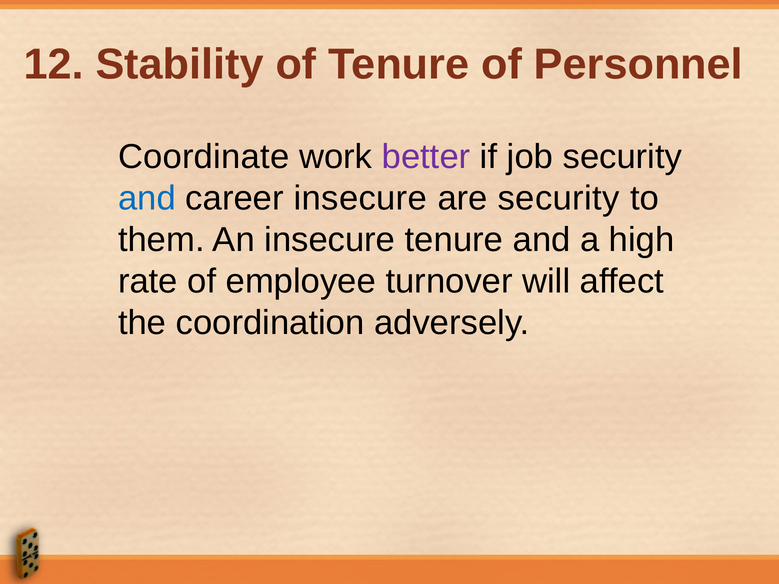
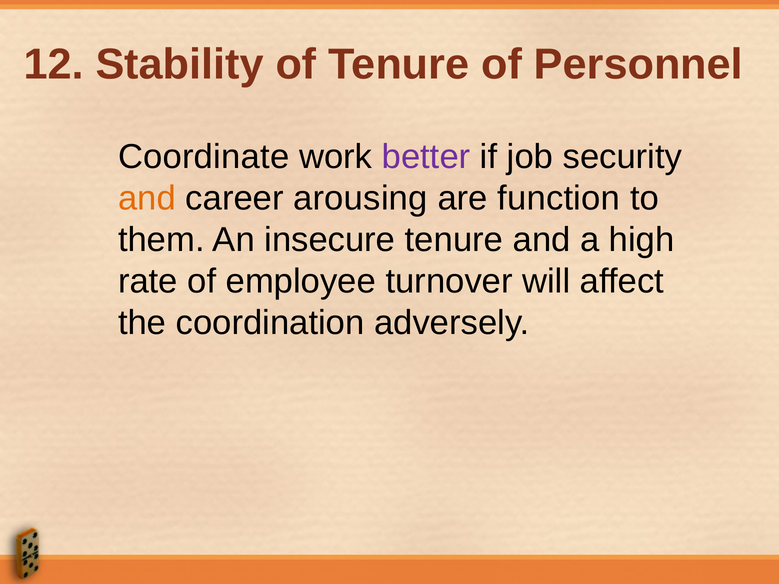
and at (147, 198) colour: blue -> orange
career insecure: insecure -> arousing
are security: security -> function
